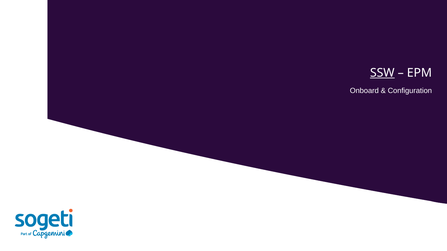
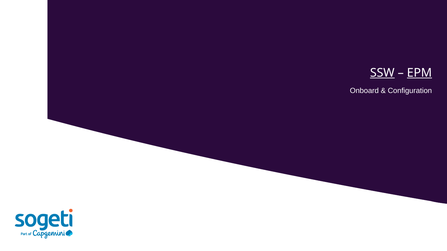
EPM underline: none -> present
